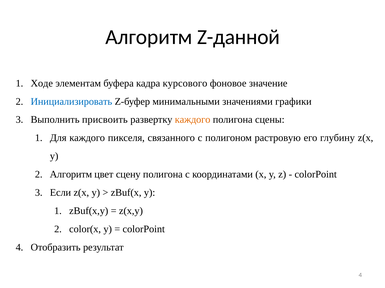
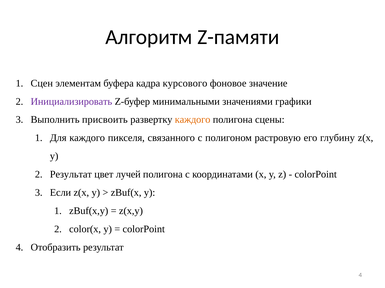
Z-данной: Z-данной -> Z-памяти
Ходе: Ходе -> Сцен
Инициализировать colour: blue -> purple
Алгоритм at (71, 175): Алгоритм -> Результат
сцену: сцену -> лучей
